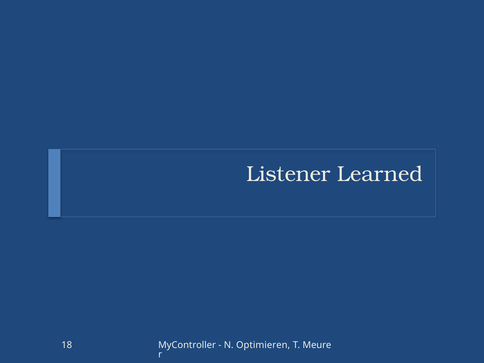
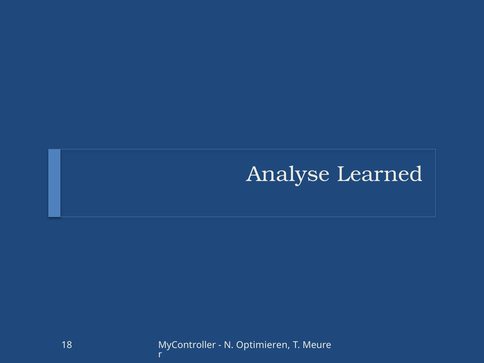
Listener: Listener -> Analyse
